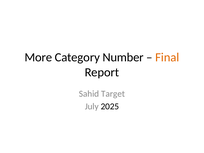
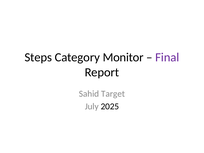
More: More -> Steps
Number: Number -> Monitor
Final colour: orange -> purple
